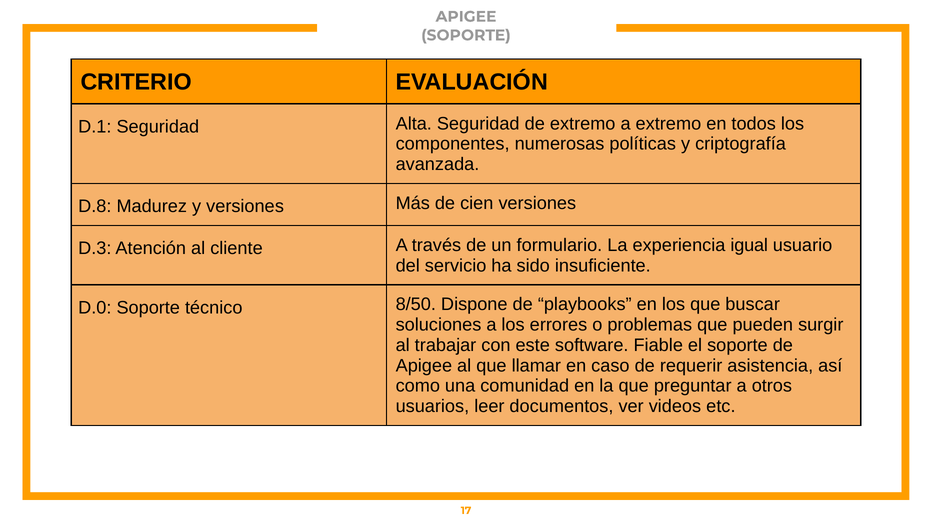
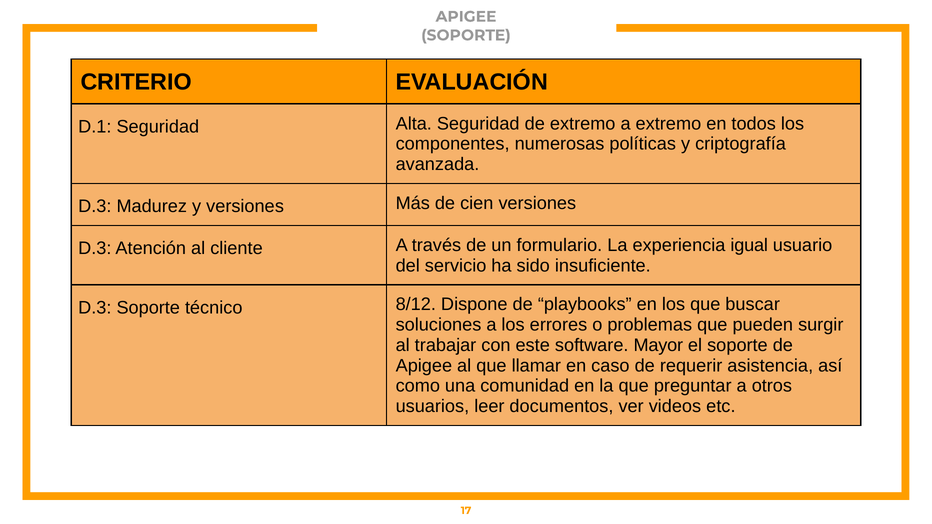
D.8 at (95, 206): D.8 -> D.3
D.0 at (95, 308): D.0 -> D.3
8/50: 8/50 -> 8/12
Fiable: Fiable -> Mayor
